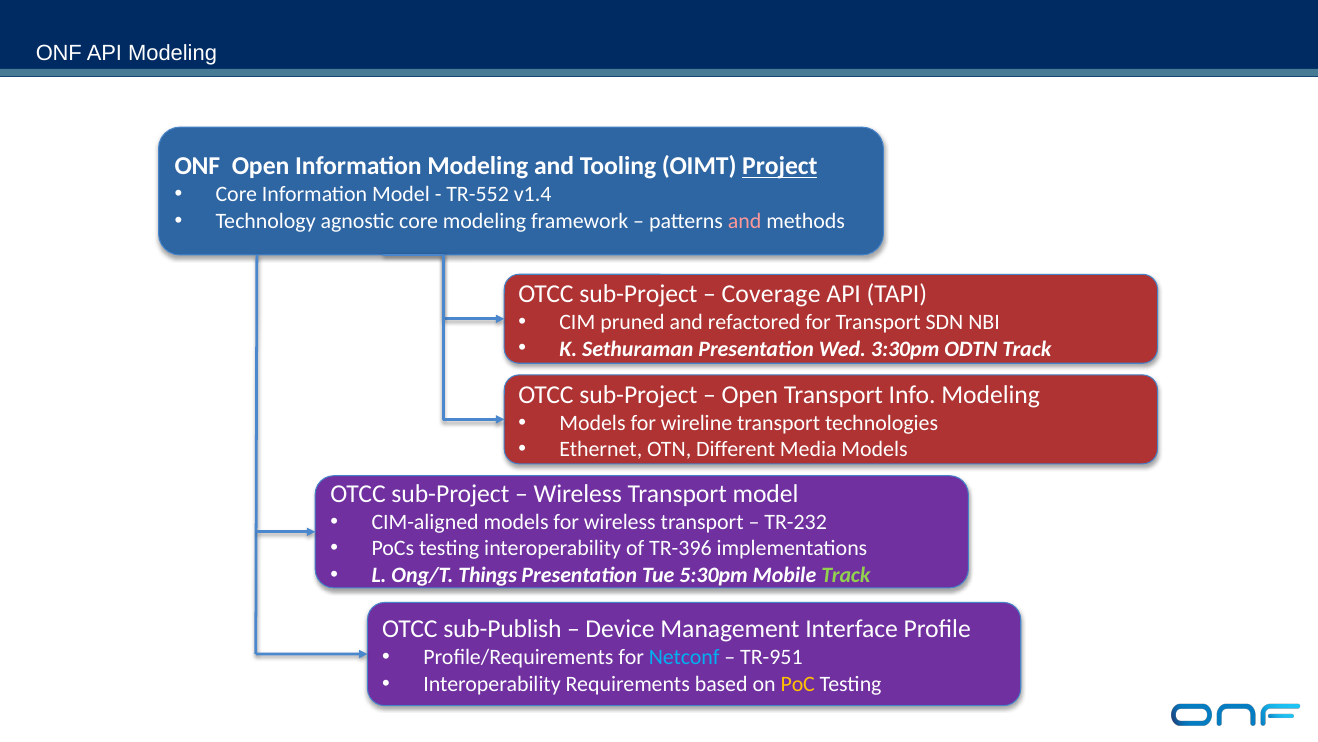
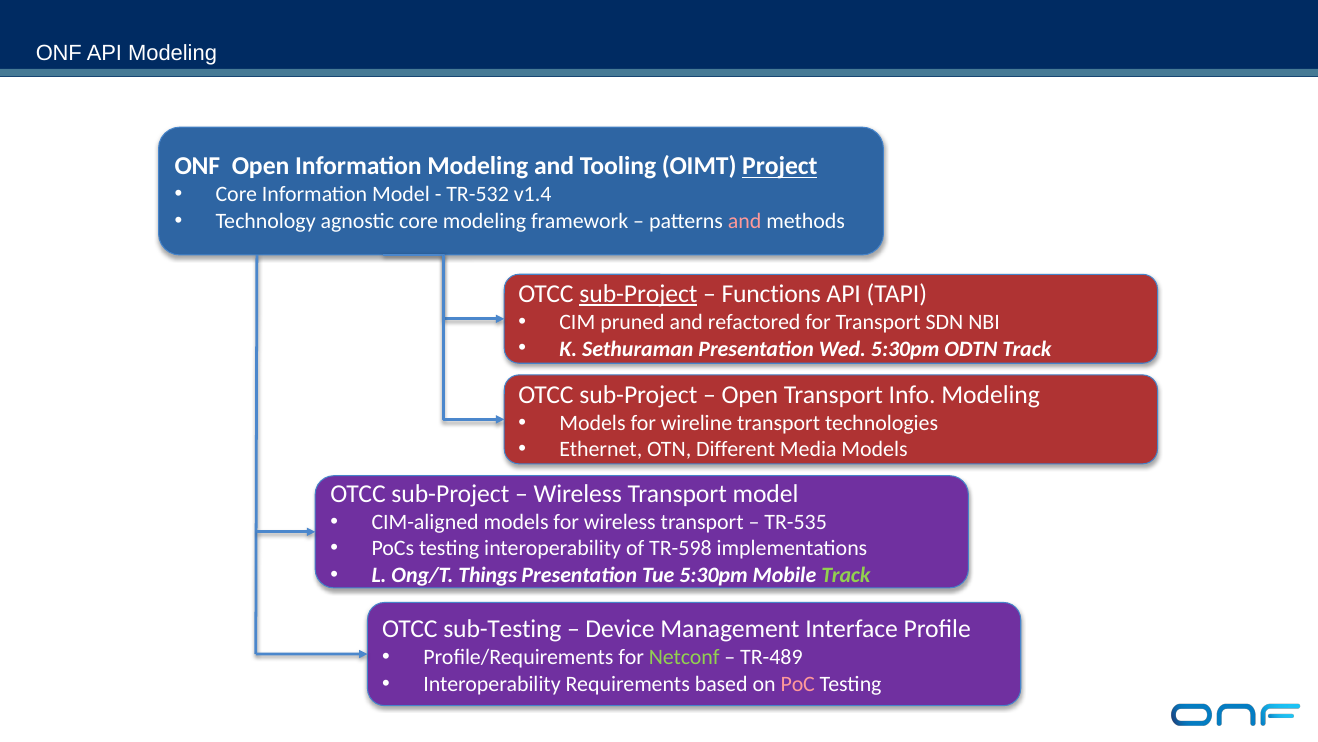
TR-552: TR-552 -> TR-532
sub-Project at (638, 294) underline: none -> present
Coverage: Coverage -> Functions
Wed 3:30pm: 3:30pm -> 5:30pm
TR-232: TR-232 -> TR-535
TR-396: TR-396 -> TR-598
sub-Publish: sub-Publish -> sub-Testing
Netconf colour: light blue -> light green
TR-951: TR-951 -> TR-489
PoC colour: yellow -> pink
